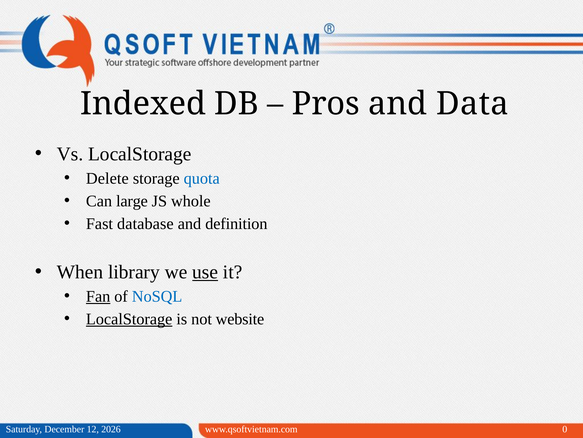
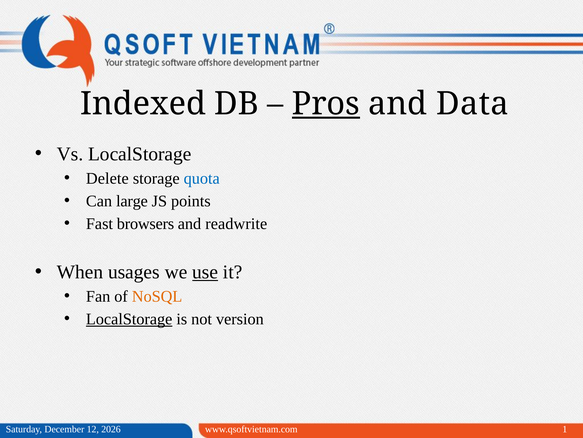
Pros underline: none -> present
whole: whole -> points
database: database -> browsers
definition: definition -> readwrite
library: library -> usages
Fan underline: present -> none
NoSQL colour: blue -> orange
website: website -> version
0: 0 -> 1
